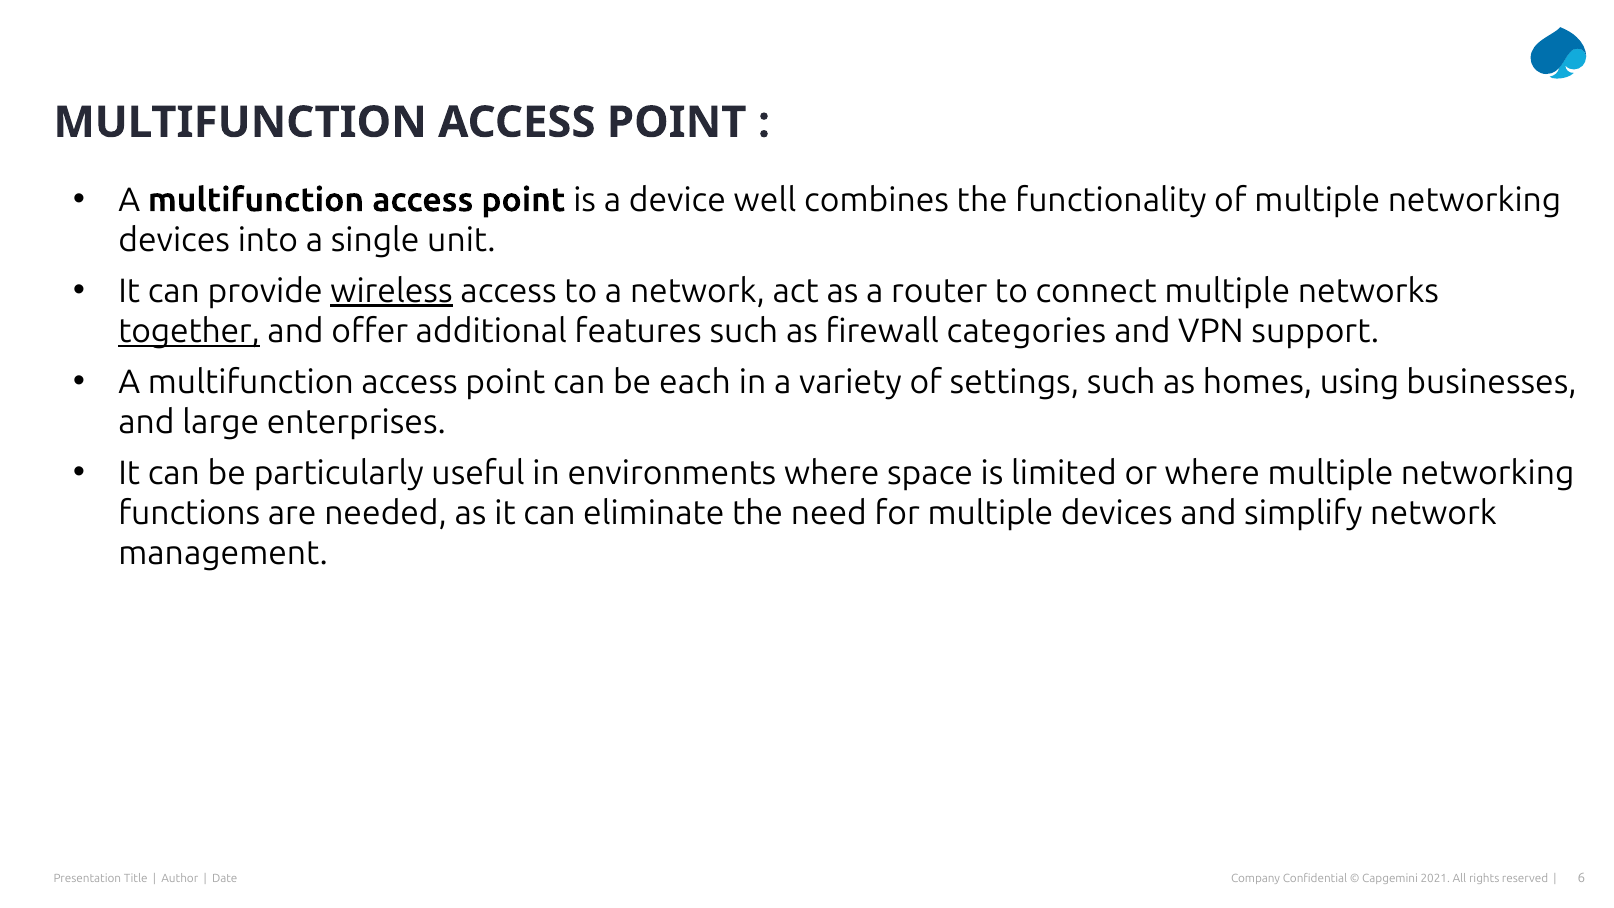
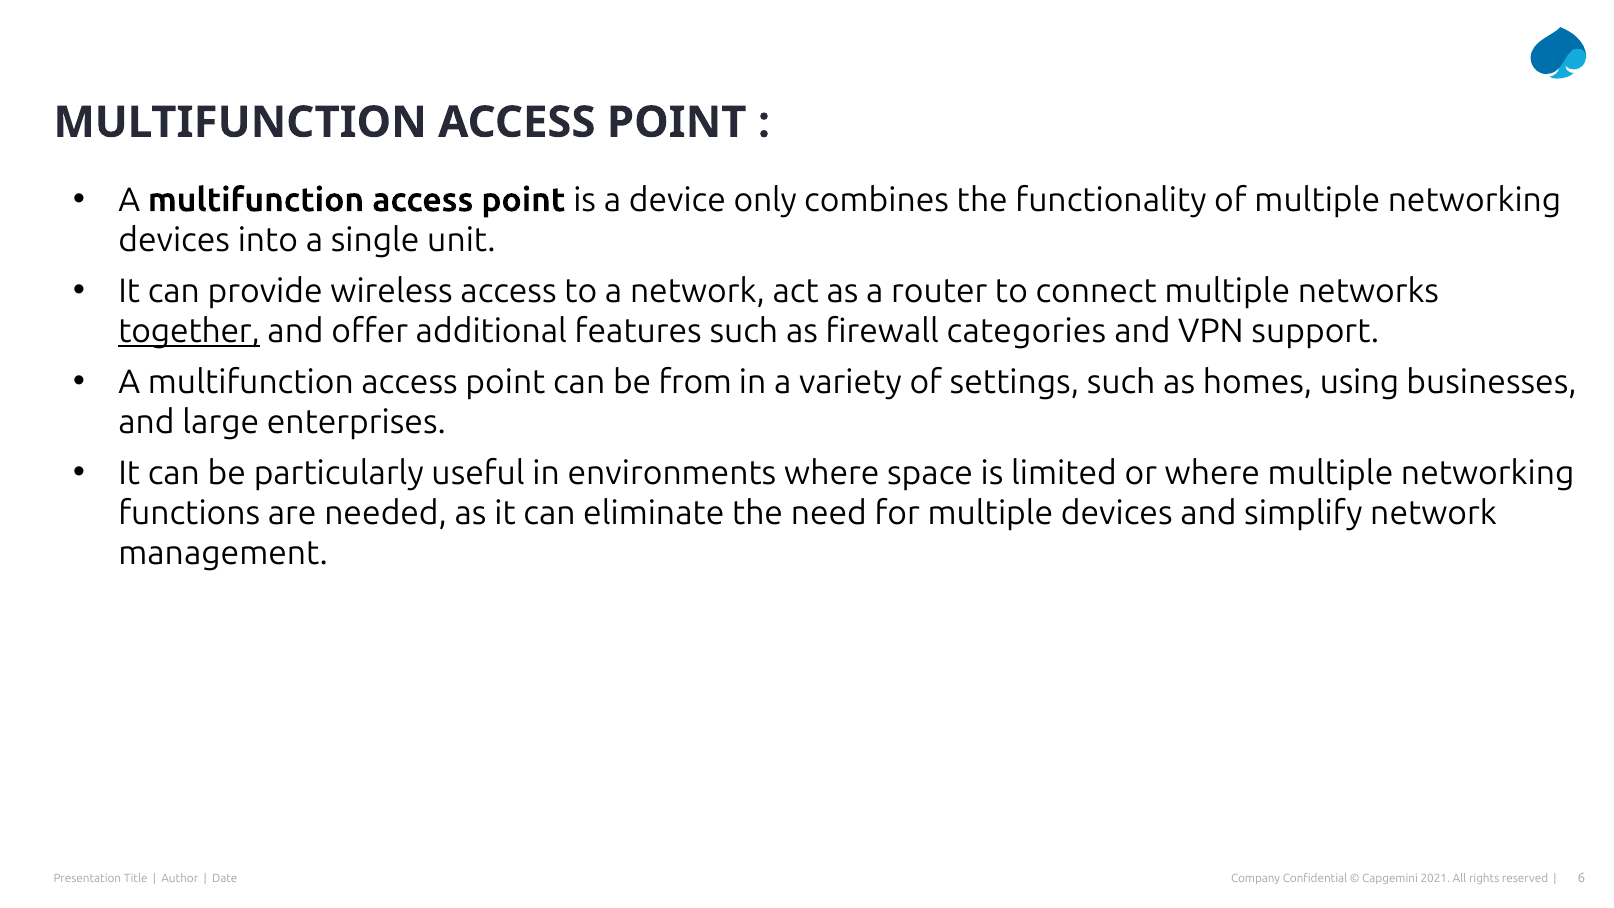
well: well -> only
wireless underline: present -> none
each: each -> from
